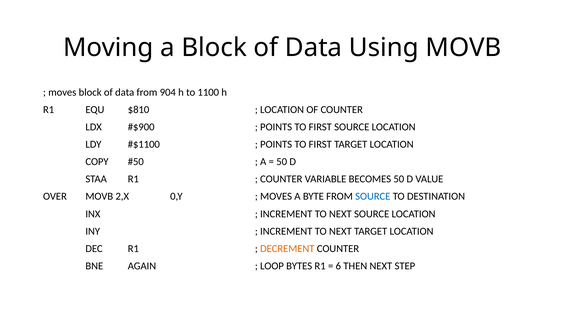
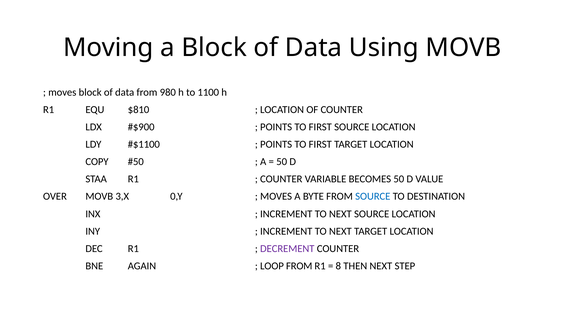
904: 904 -> 980
2,X: 2,X -> 3,X
DECREMENT colour: orange -> purple
LOOP BYTES: BYTES -> FROM
6: 6 -> 8
